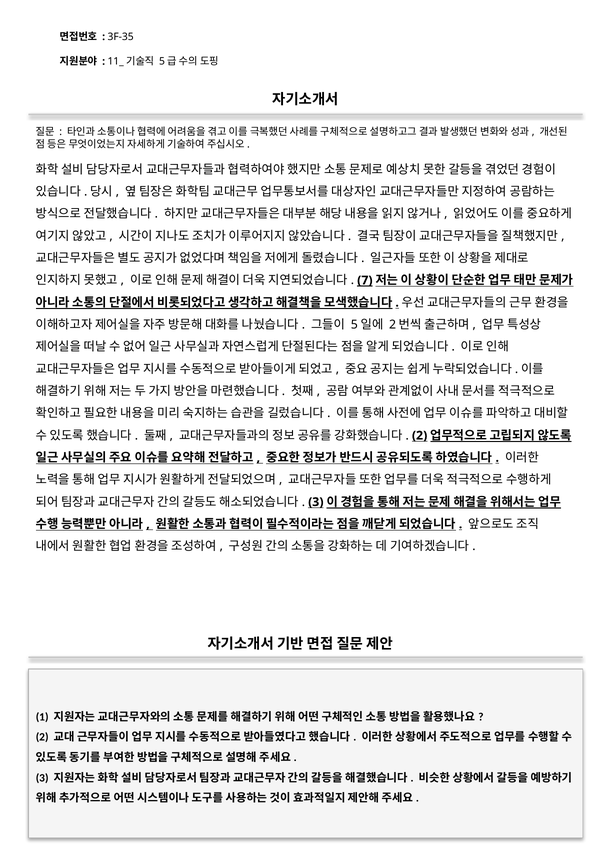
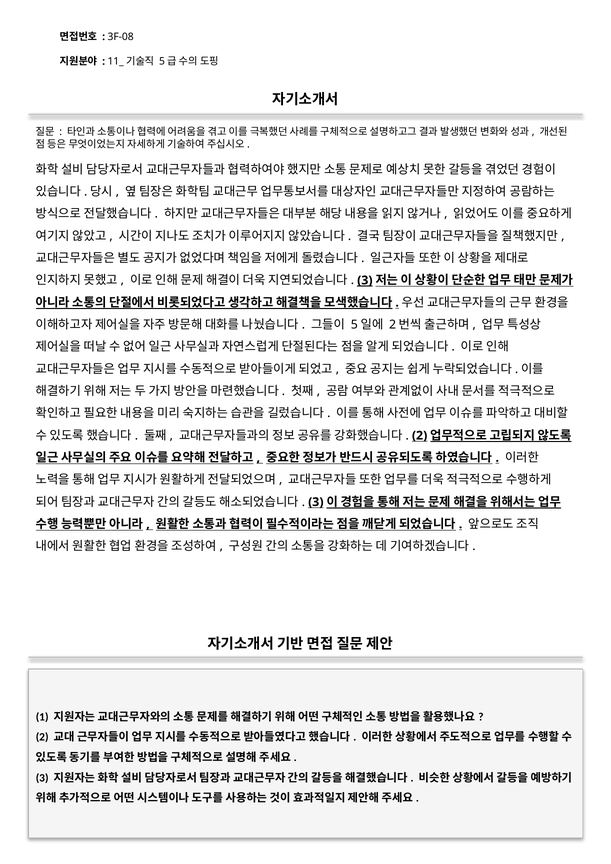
3F-35: 3F-35 -> 3F-08
7 at (365, 280): 7 -> 3
